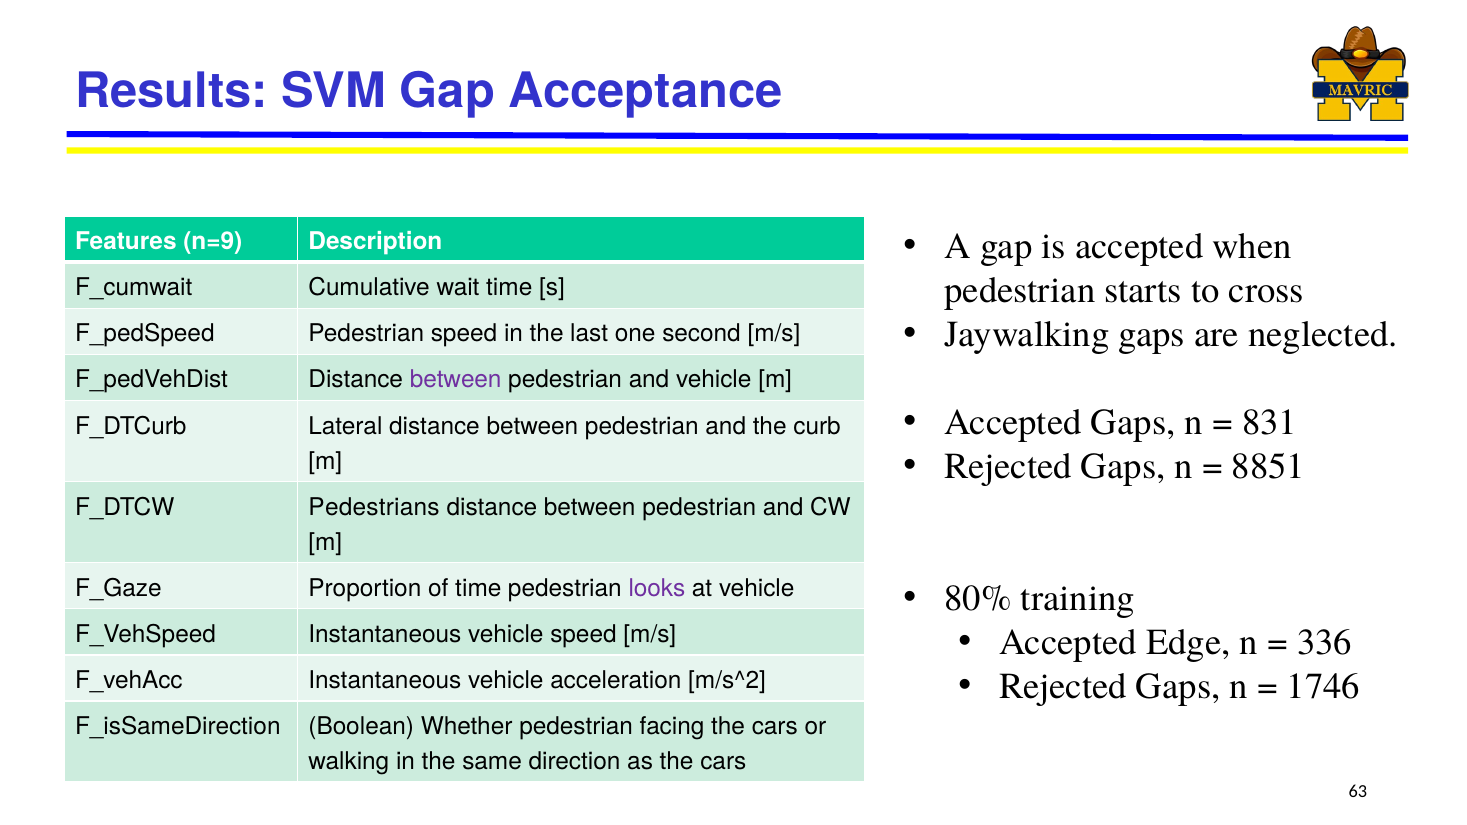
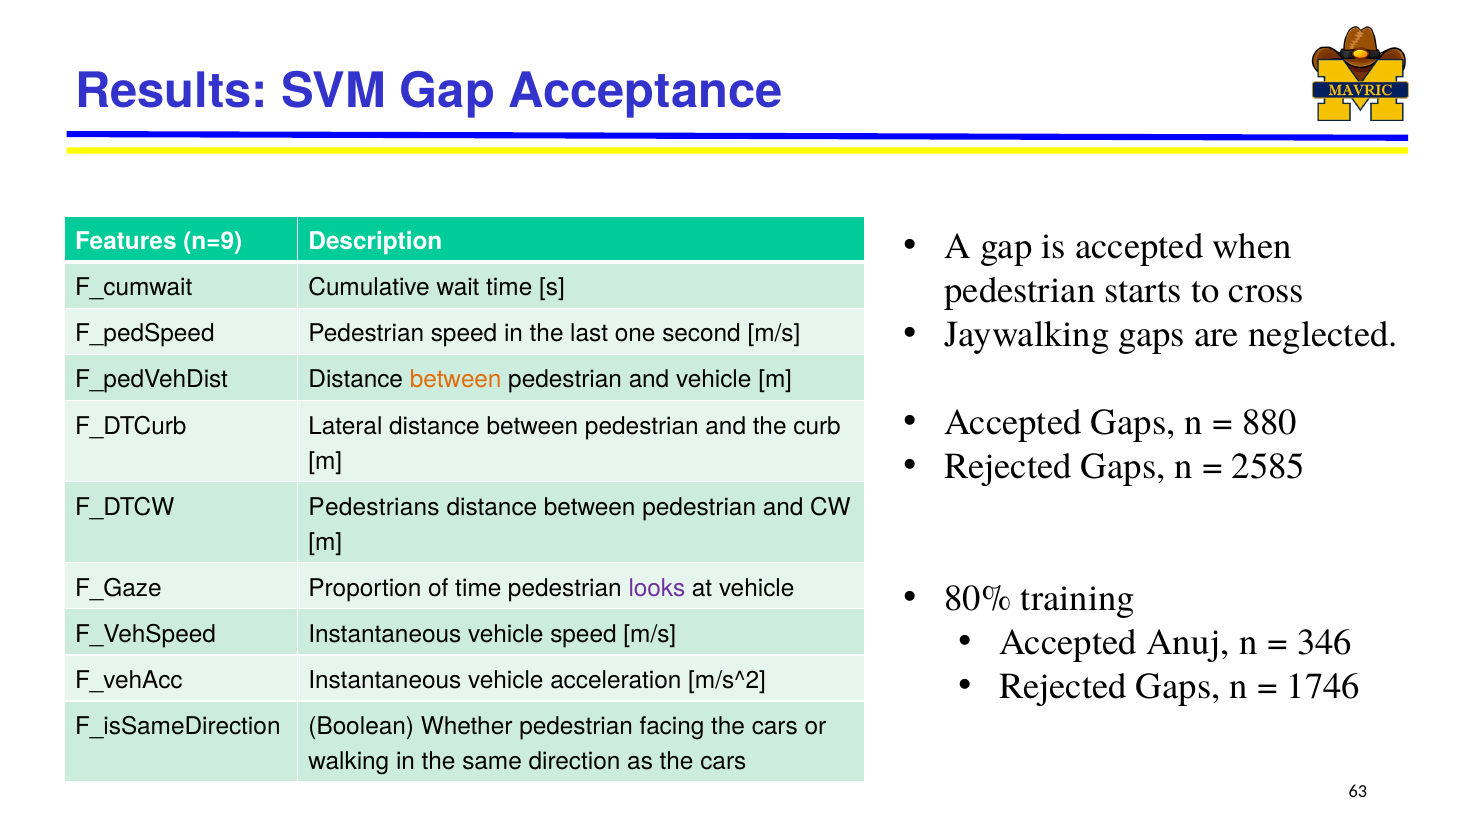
between at (456, 380) colour: purple -> orange
831: 831 -> 880
8851: 8851 -> 2585
Edge: Edge -> Anuj
336: 336 -> 346
